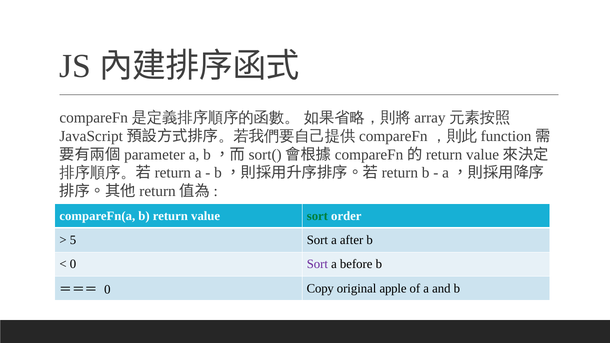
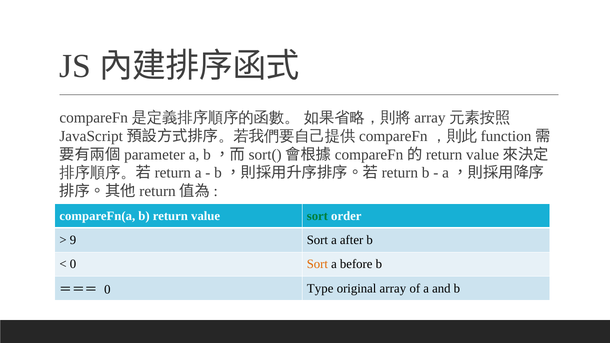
5: 5 -> 9
Sort at (317, 264) colour: purple -> orange
Copy: Copy -> Type
apple: apple -> array
